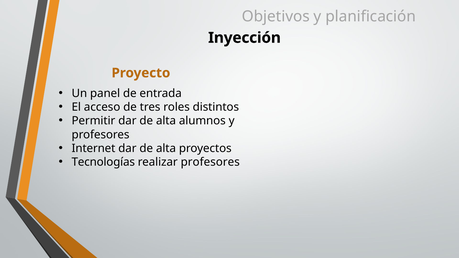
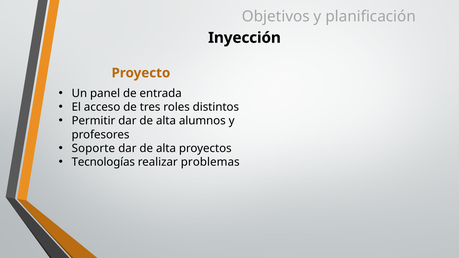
Internet: Internet -> Soporte
realizar profesores: profesores -> problemas
